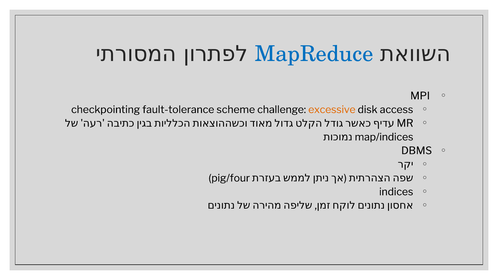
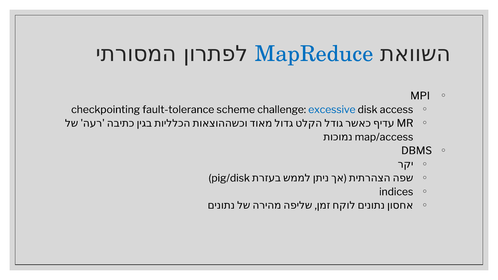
excessive colour: orange -> blue
map/indices: map/indices -> map/access
pig/four: pig/four -> pig/disk
